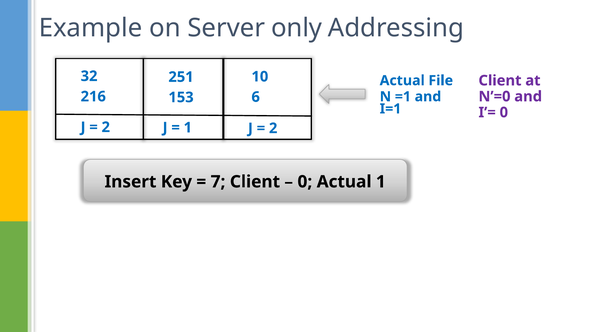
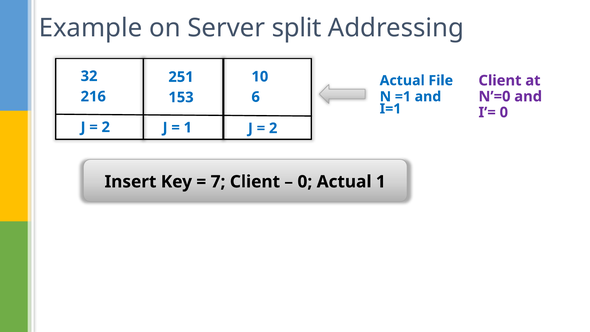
only: only -> split
